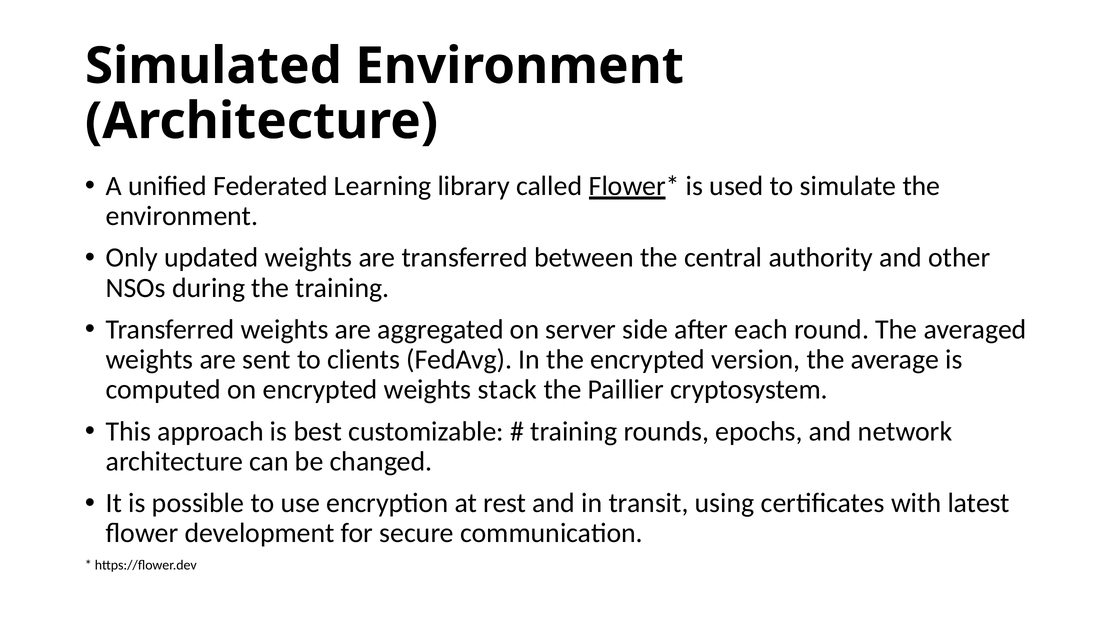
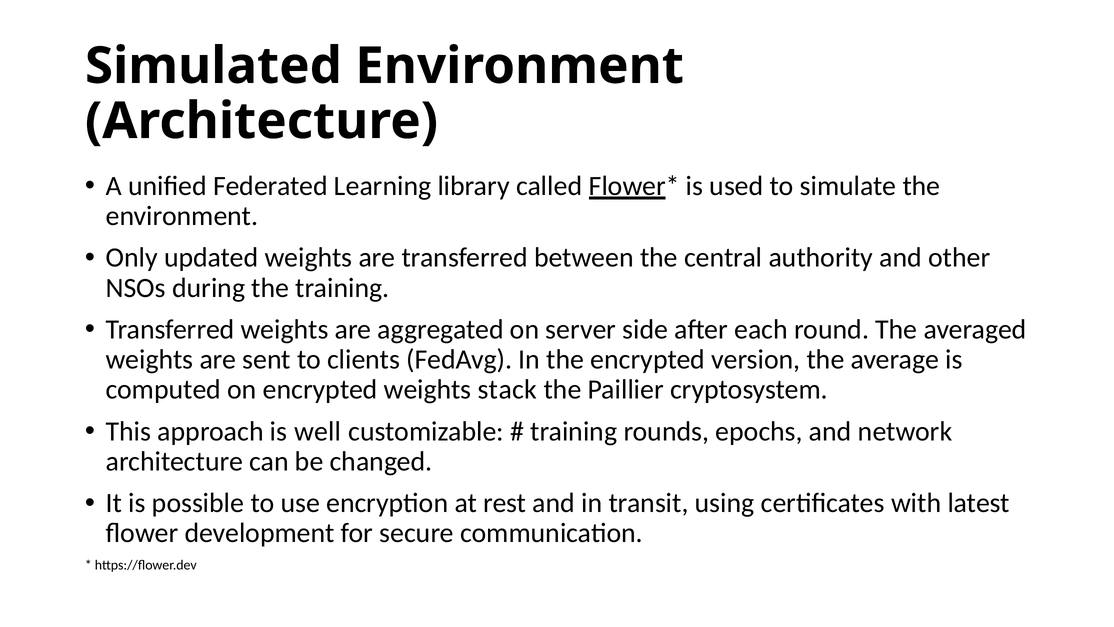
best: best -> well
